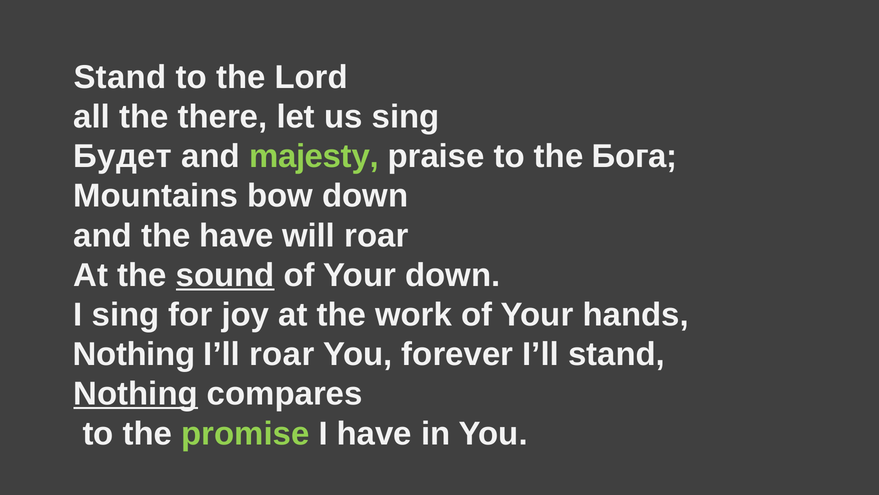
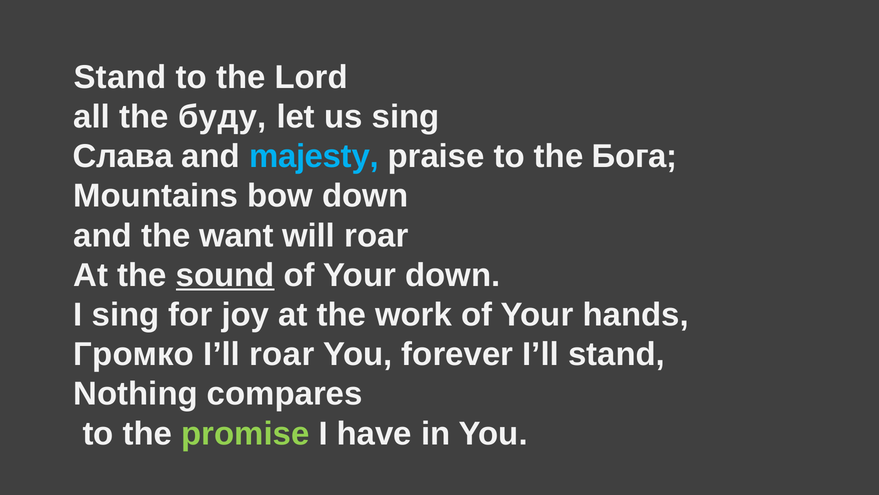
there: there -> буду
Будет: Будет -> Слава
majesty colour: light green -> light blue
the have: have -> want
Nothing at (134, 354): Nothing -> Громко
Nothing at (136, 394) underline: present -> none
